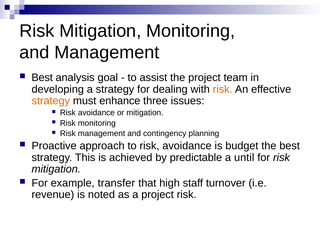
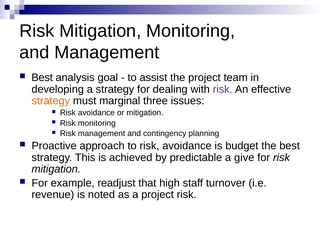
risk at (223, 89) colour: orange -> purple
enhance: enhance -> marginal
until: until -> give
transfer: transfer -> readjust
